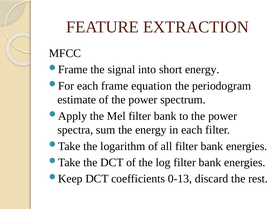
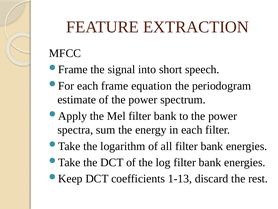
short energy: energy -> speech
0-13: 0-13 -> 1-13
